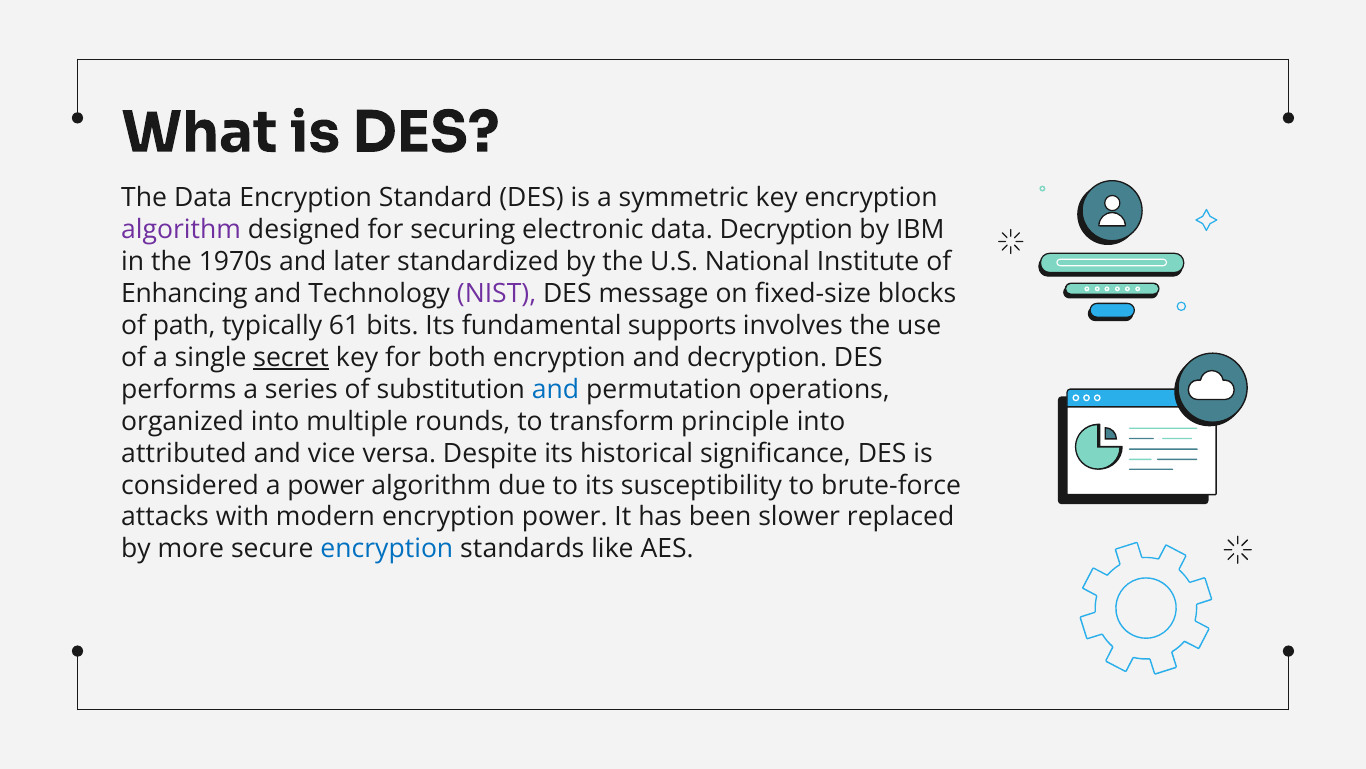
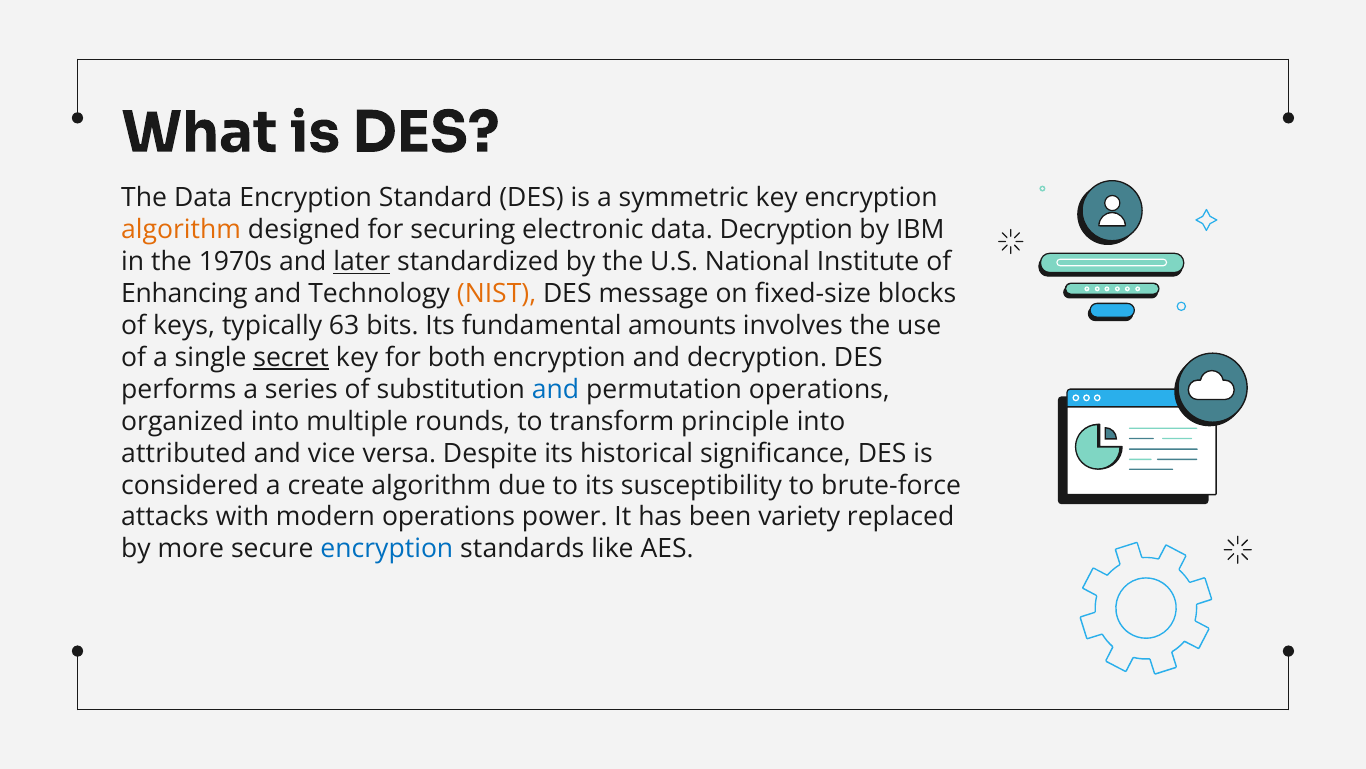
algorithm at (181, 230) colour: purple -> orange
later underline: none -> present
NIST colour: purple -> orange
path: path -> keys
61: 61 -> 63
supports: supports -> amounts
a power: power -> create
modern encryption: encryption -> operations
slower: slower -> variety
